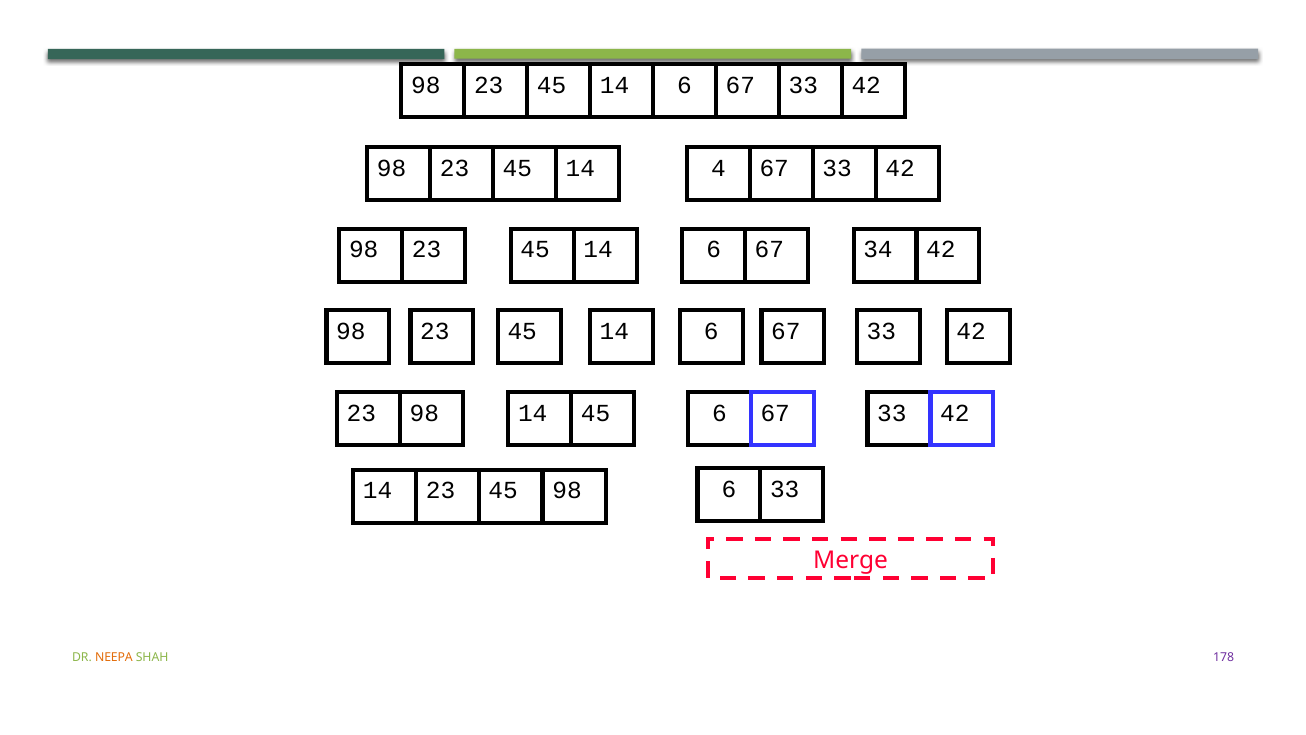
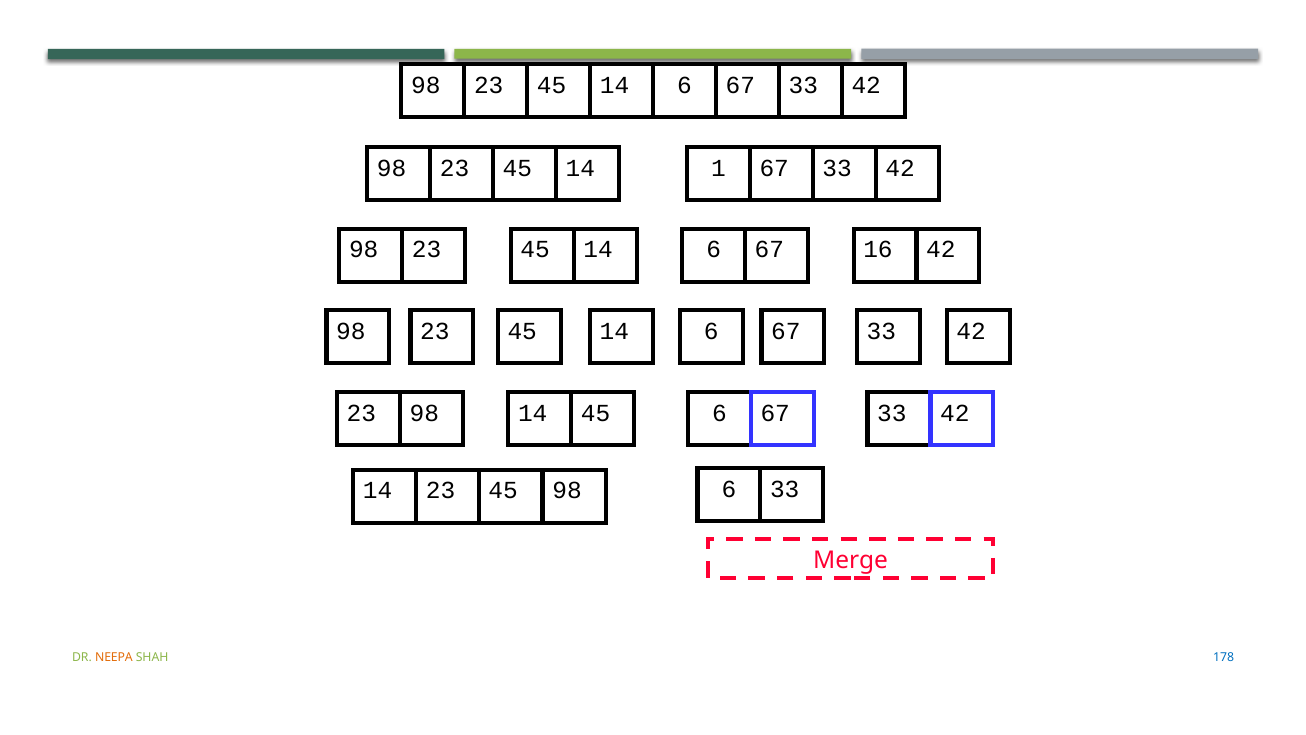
4: 4 -> 1
34: 34 -> 16
178 colour: purple -> blue
